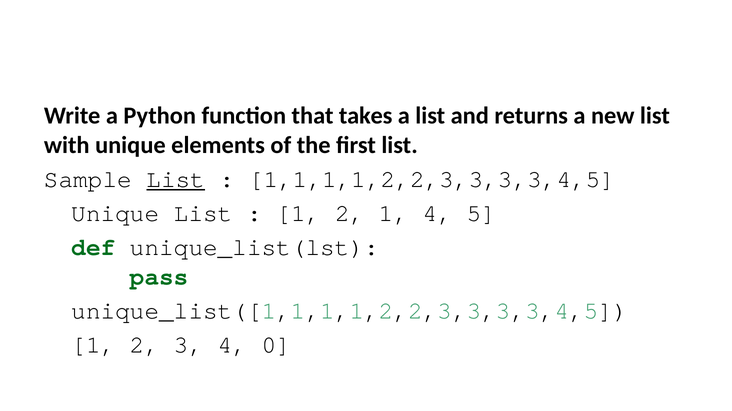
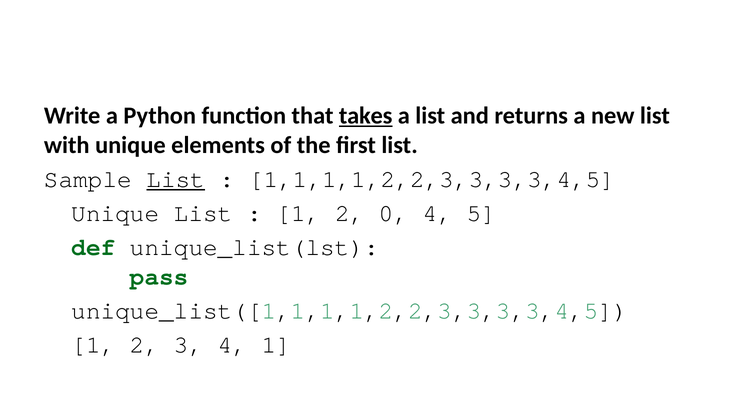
takes underline: none -> present
2 1: 1 -> 0
4 0: 0 -> 1
